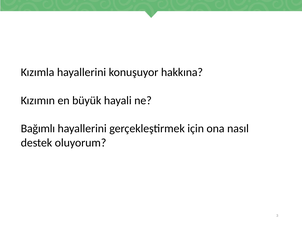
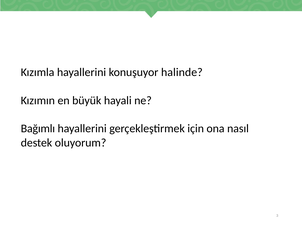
hakkına: hakkına -> halinde
